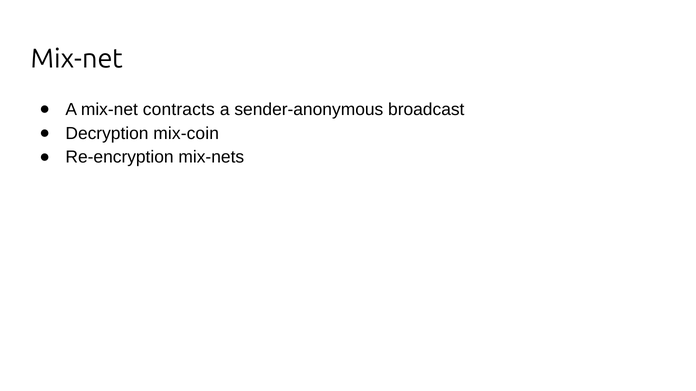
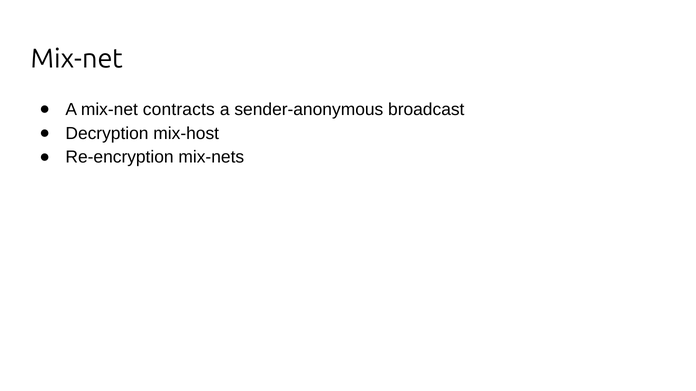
mix-coin: mix-coin -> mix-host
